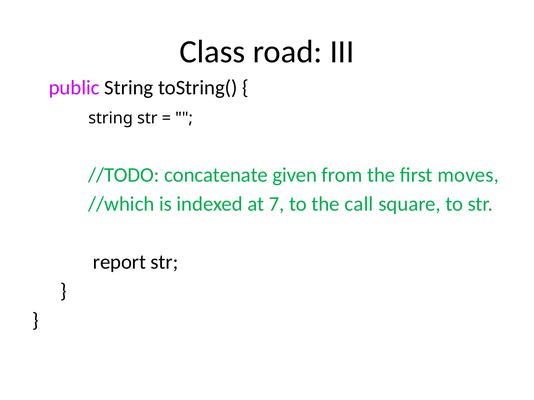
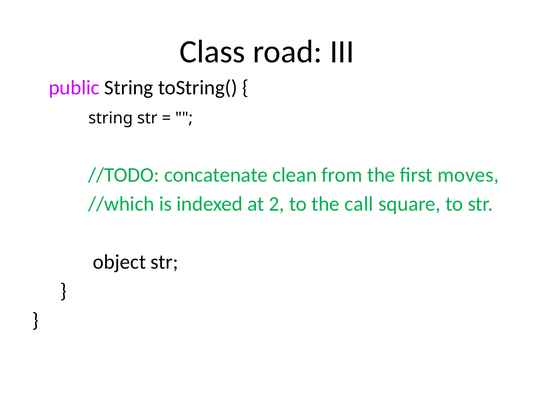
given: given -> clean
7: 7 -> 2
report: report -> object
